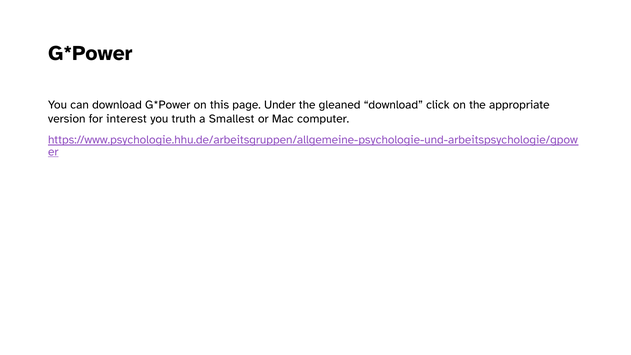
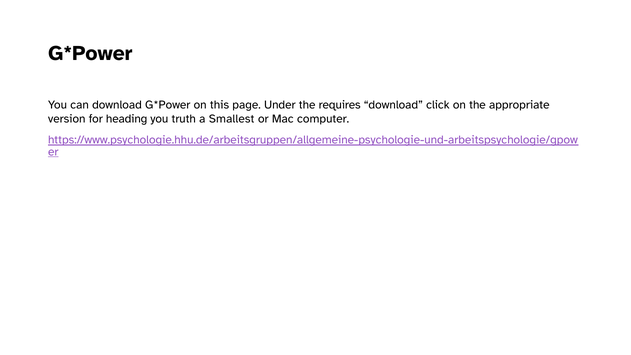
gleaned: gleaned -> requires
interest: interest -> heading
